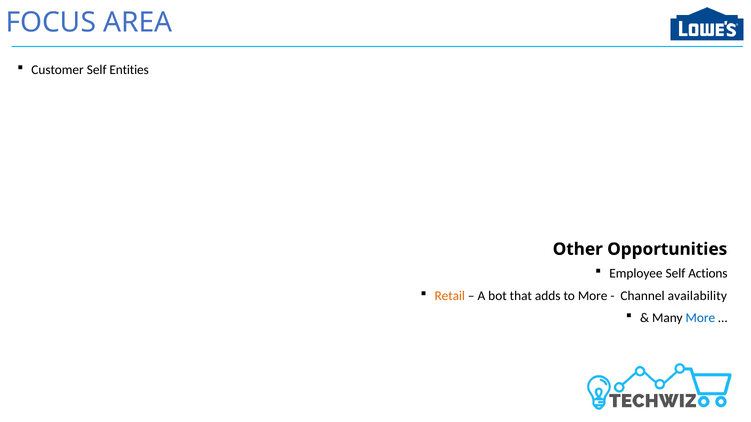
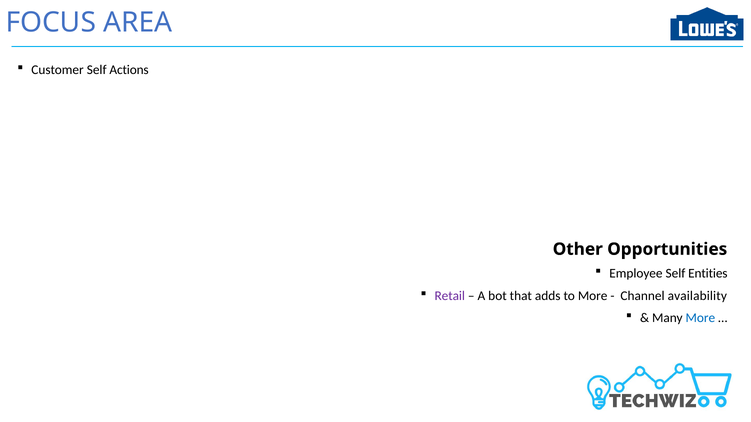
Entities: Entities -> Actions
Actions: Actions -> Entities
Retail colour: orange -> purple
